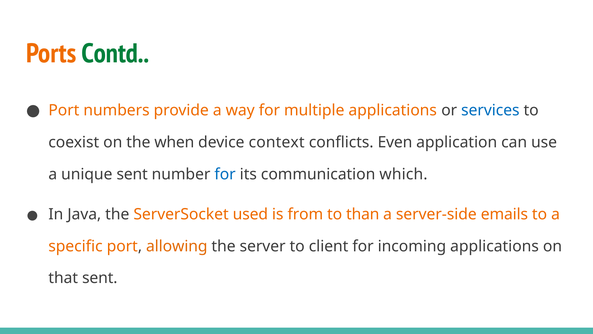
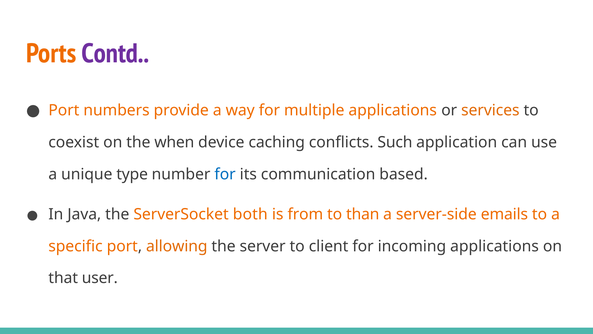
Contd colour: green -> purple
services colour: blue -> orange
context: context -> caching
Even: Even -> Such
unique sent: sent -> type
which: which -> based
used: used -> both
that sent: sent -> user
